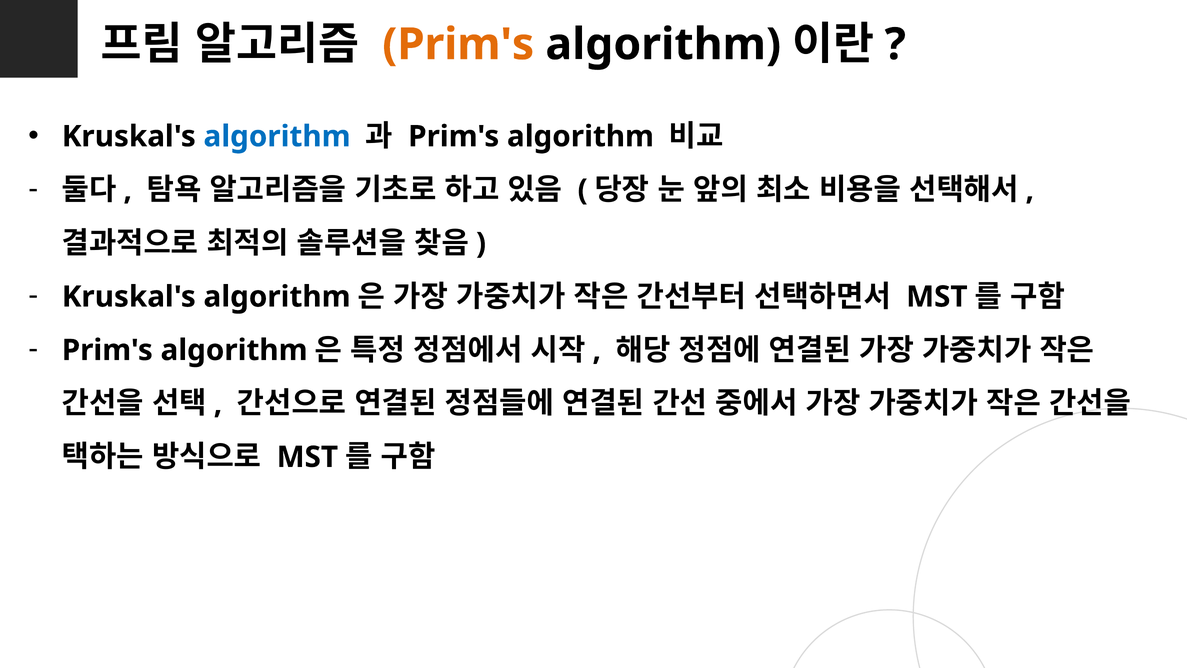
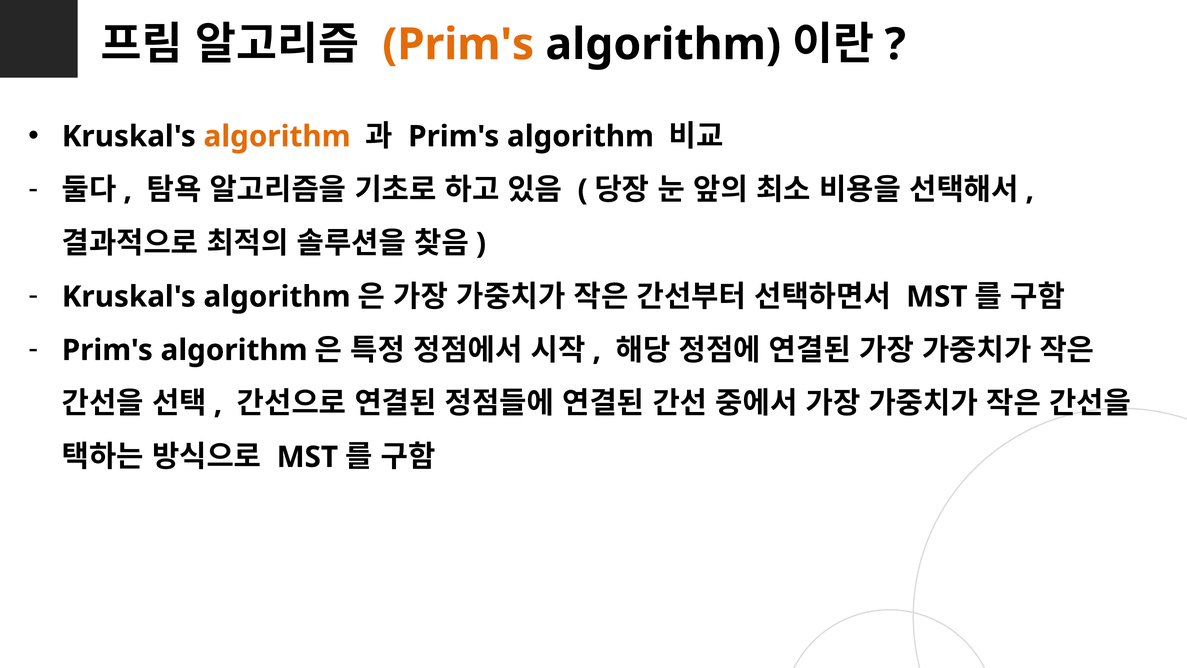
algorithm at (277, 136) colour: blue -> orange
